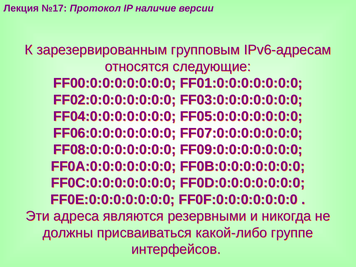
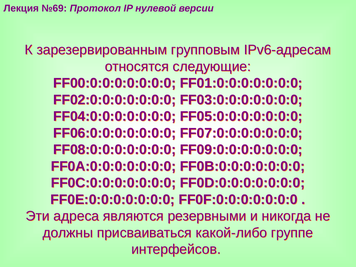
№17: №17 -> №69
наличие: наличие -> нулевой
